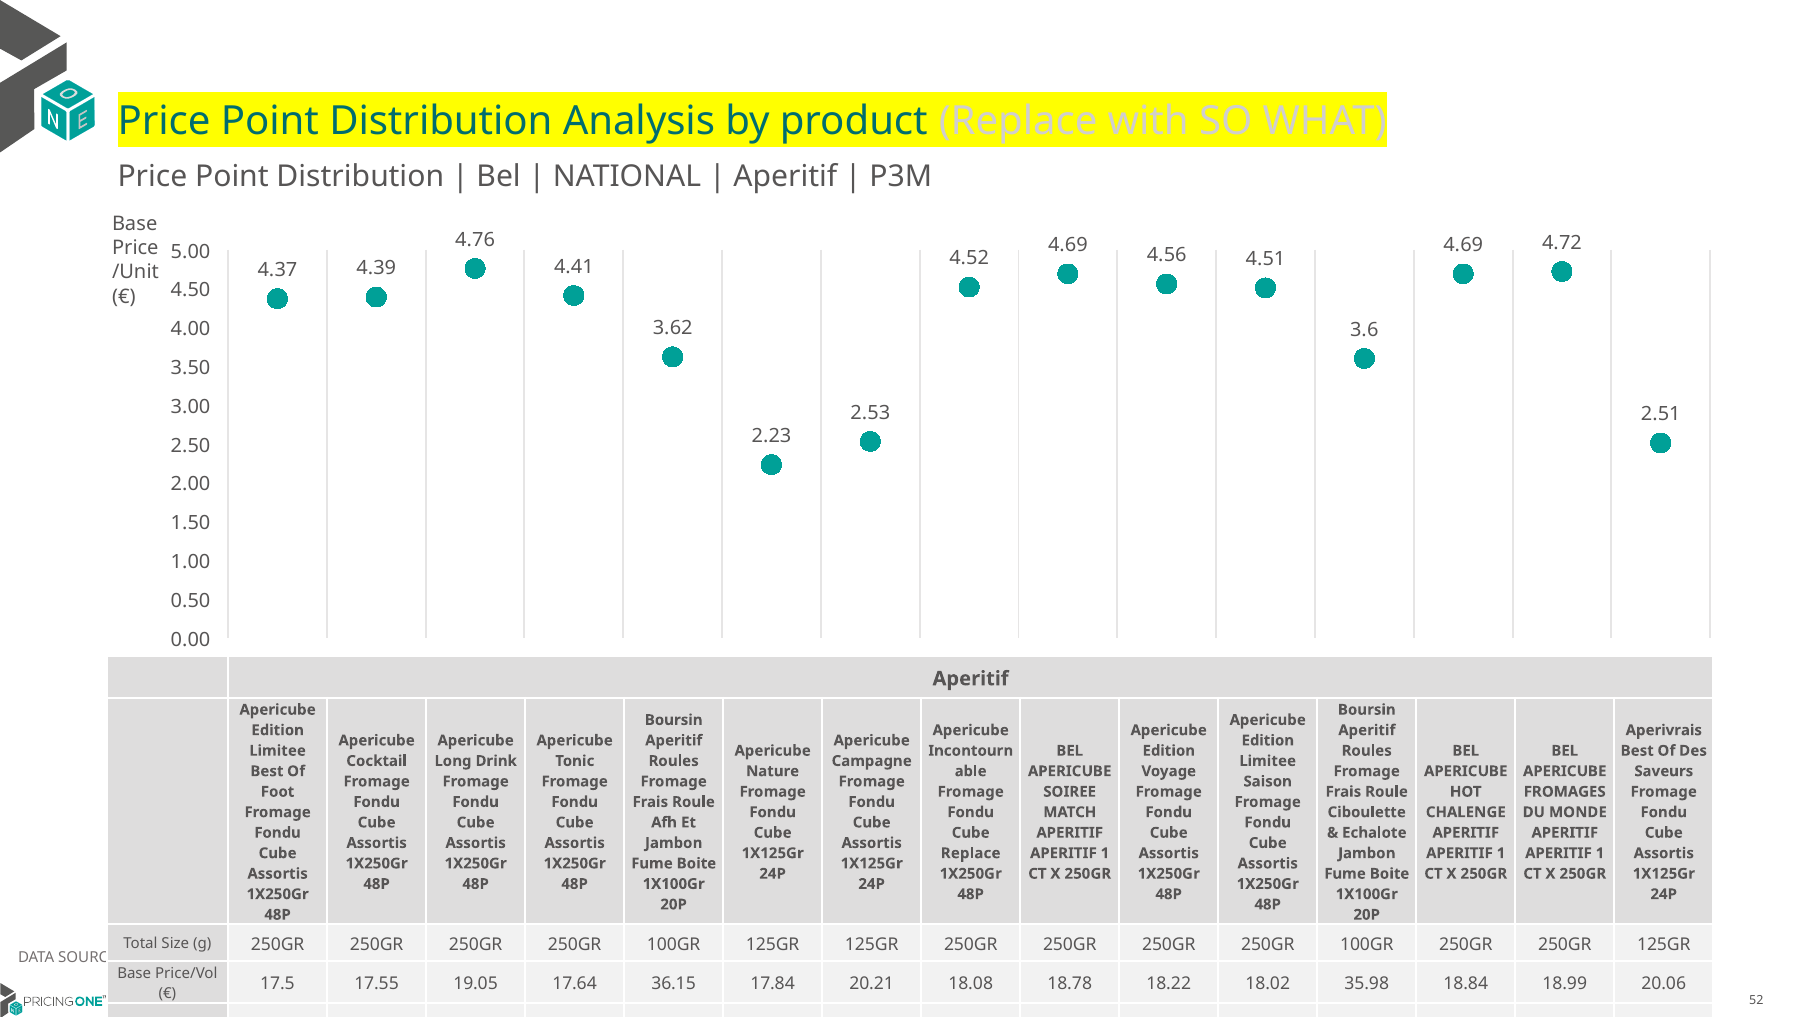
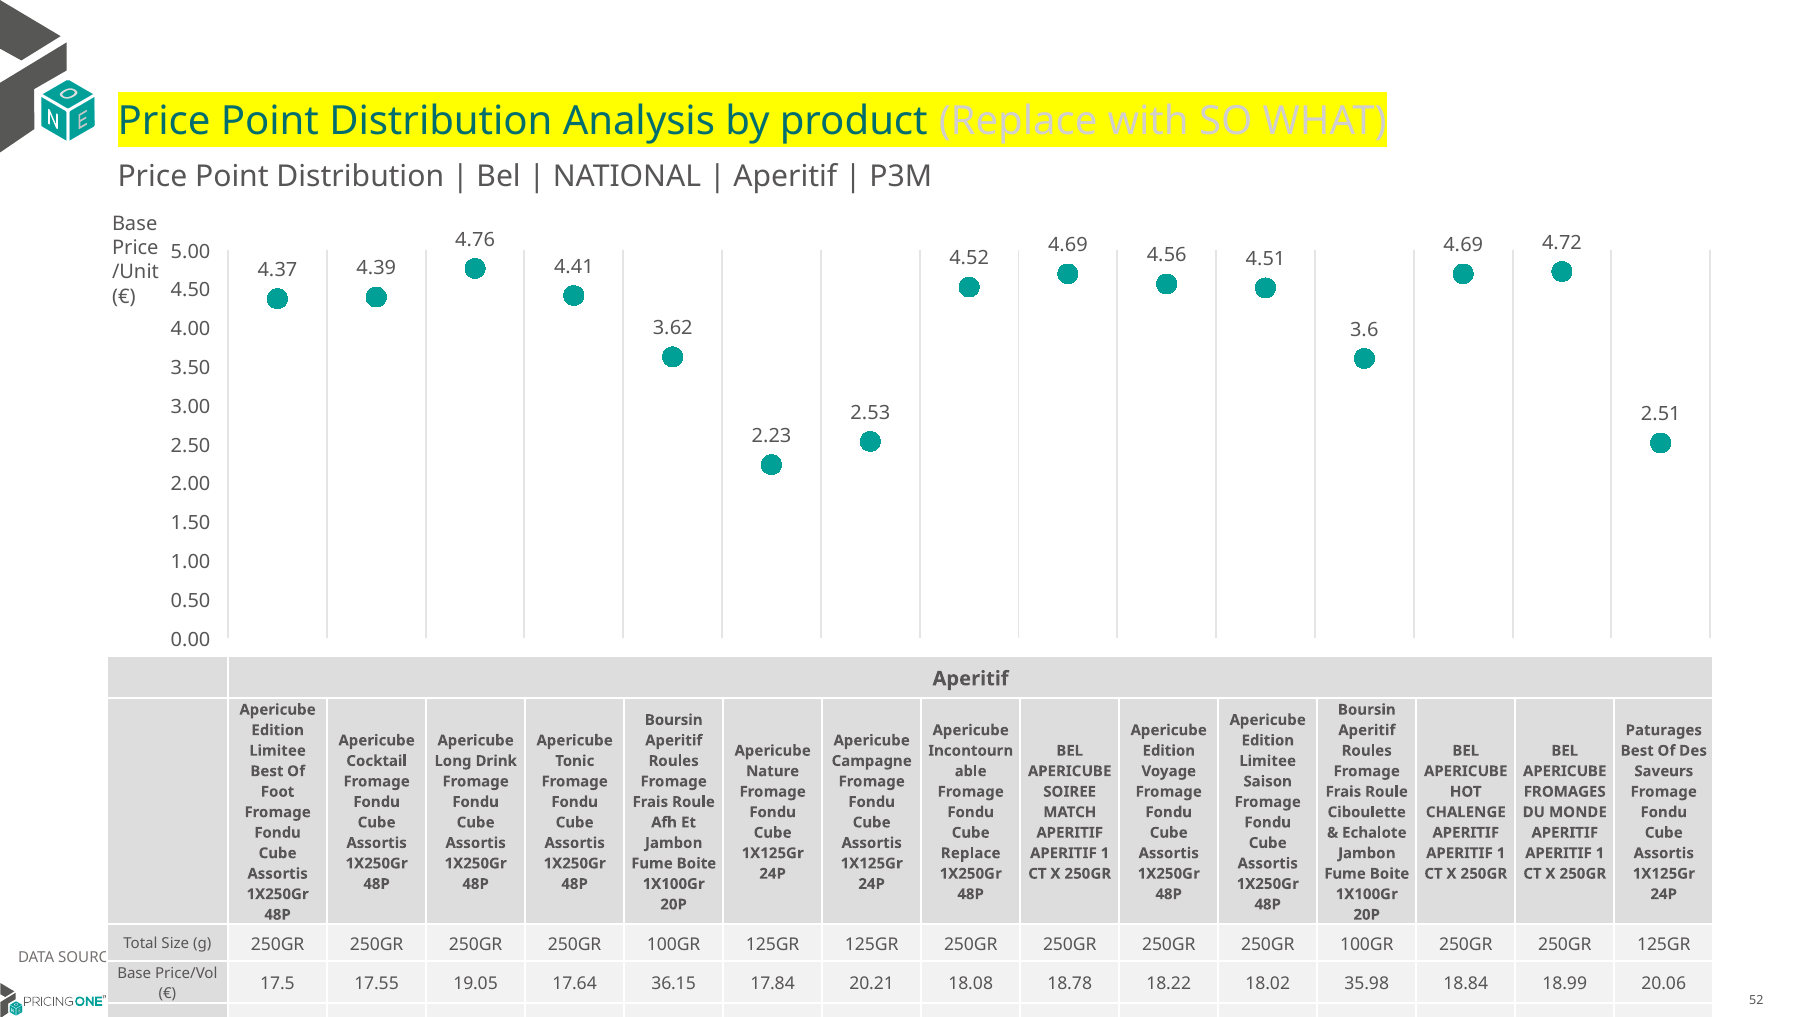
Aperivrais: Aperivrais -> Paturages
